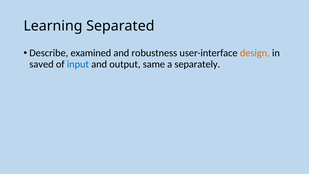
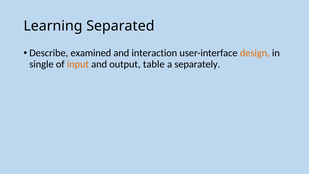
robustness: robustness -> interaction
saved: saved -> single
input colour: blue -> orange
same: same -> table
